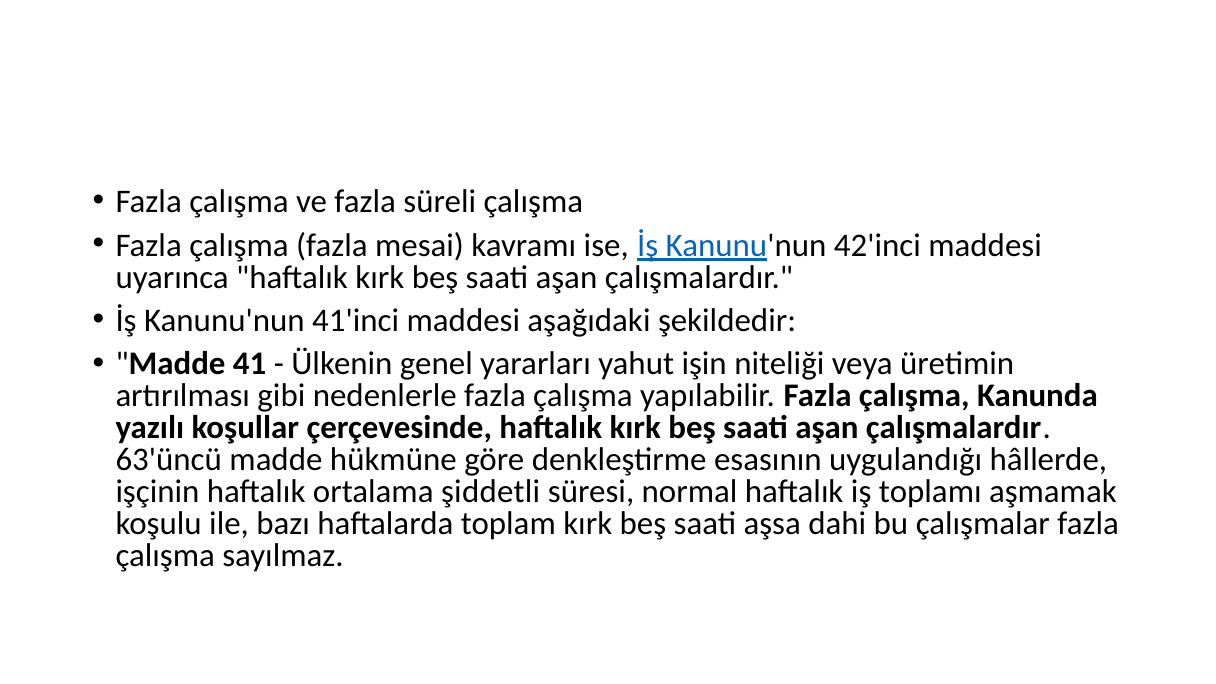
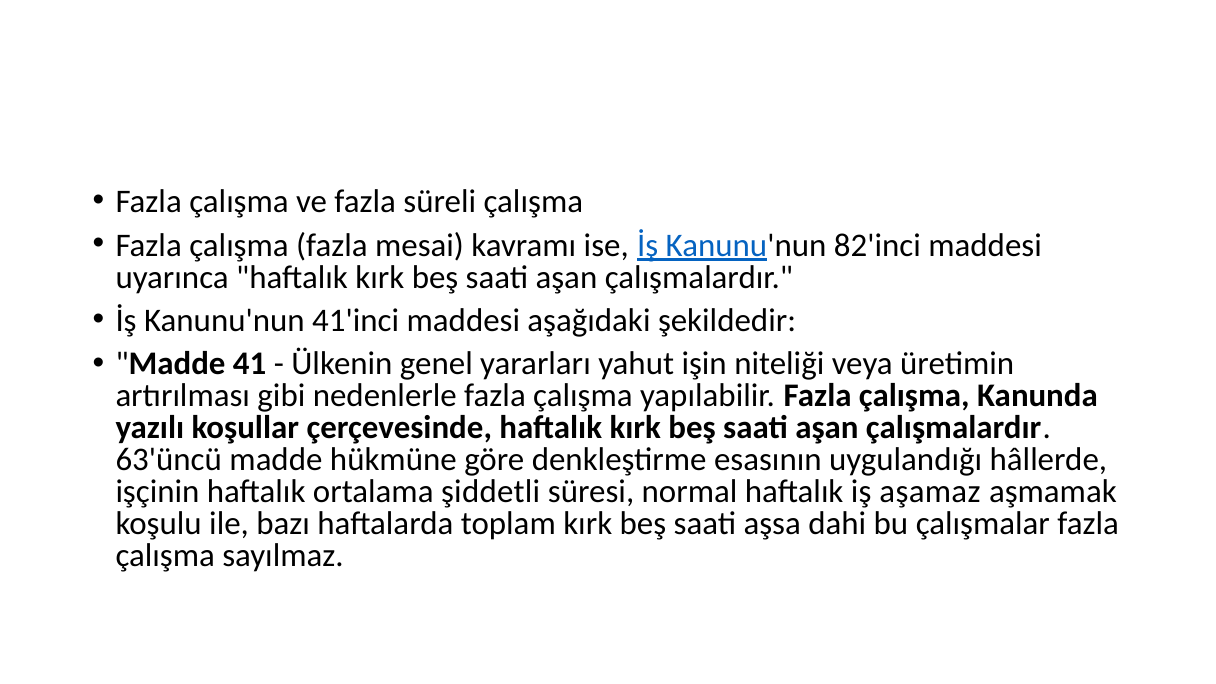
42'inci: 42'inci -> 82'inci
toplamı: toplamı -> aşamaz
